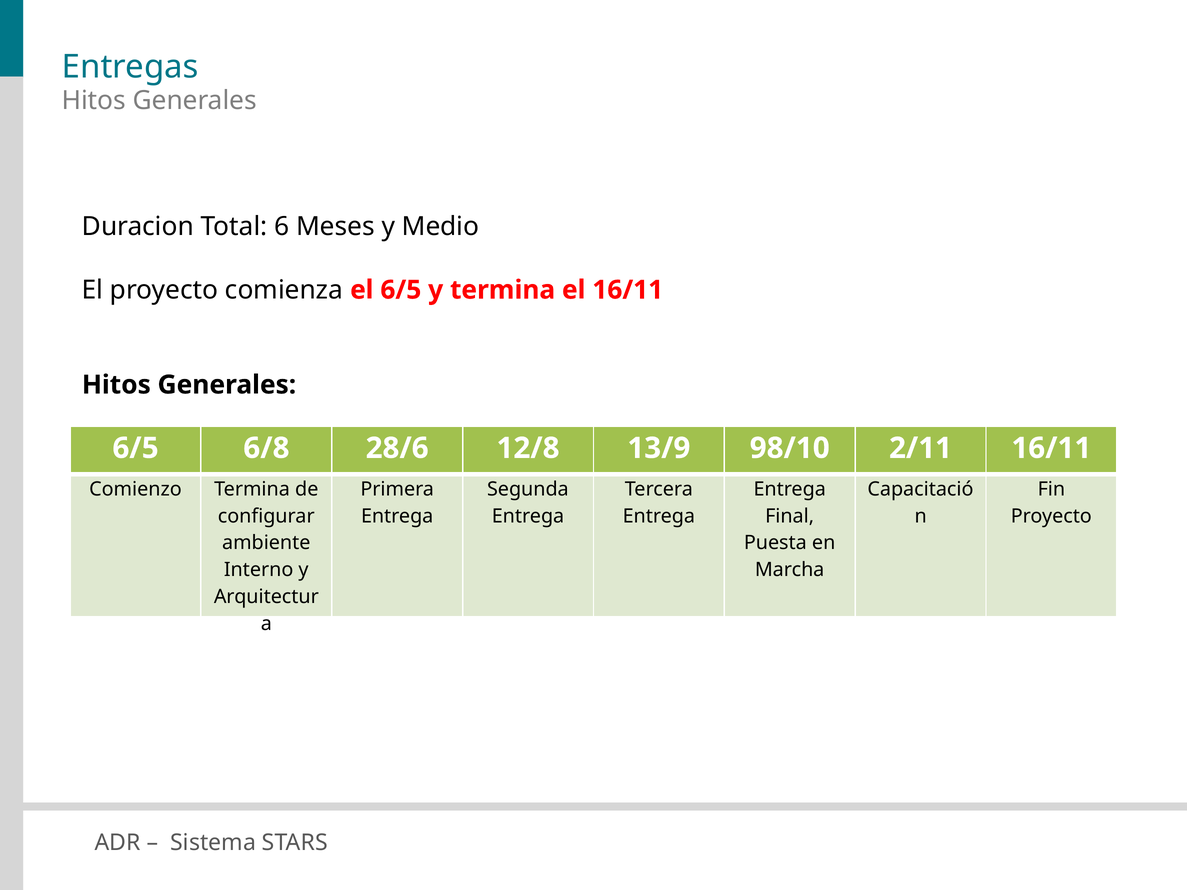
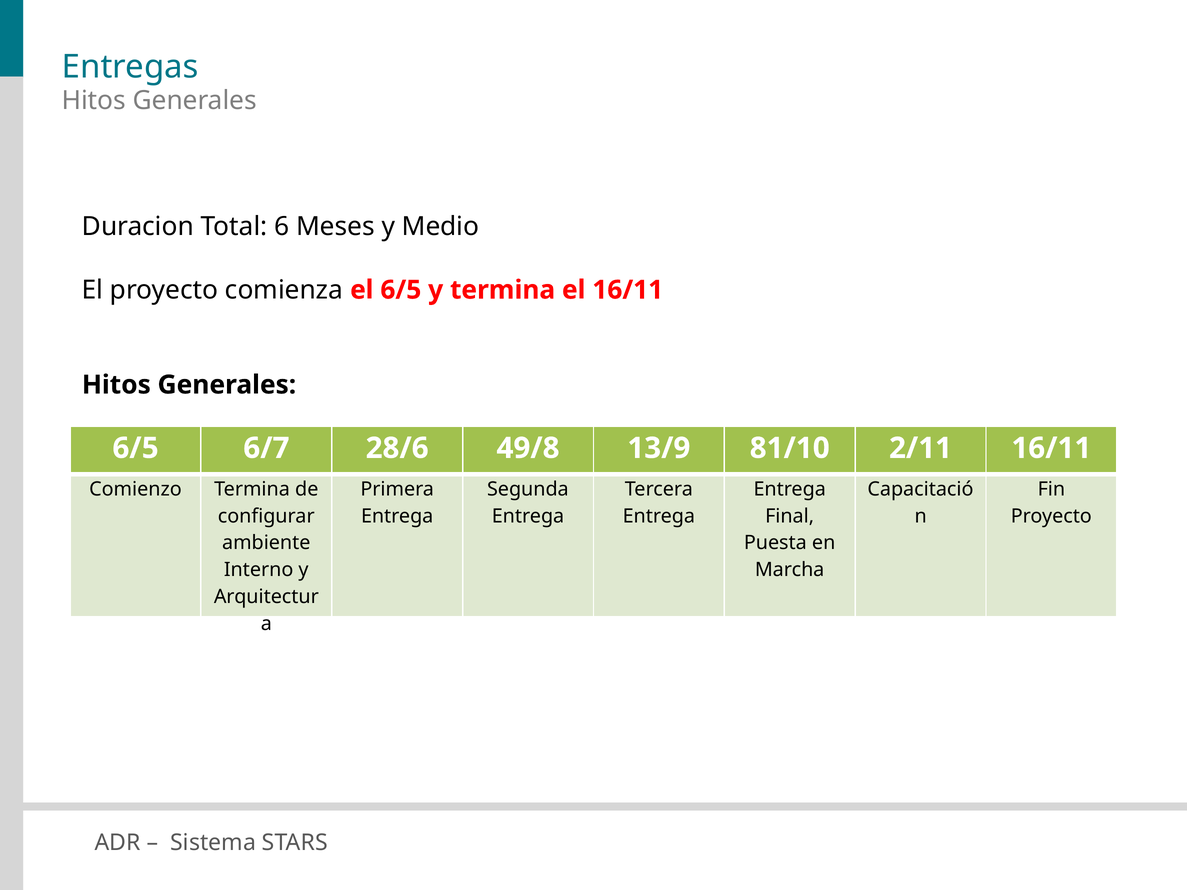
6/8: 6/8 -> 6/7
12/8: 12/8 -> 49/8
98/10: 98/10 -> 81/10
